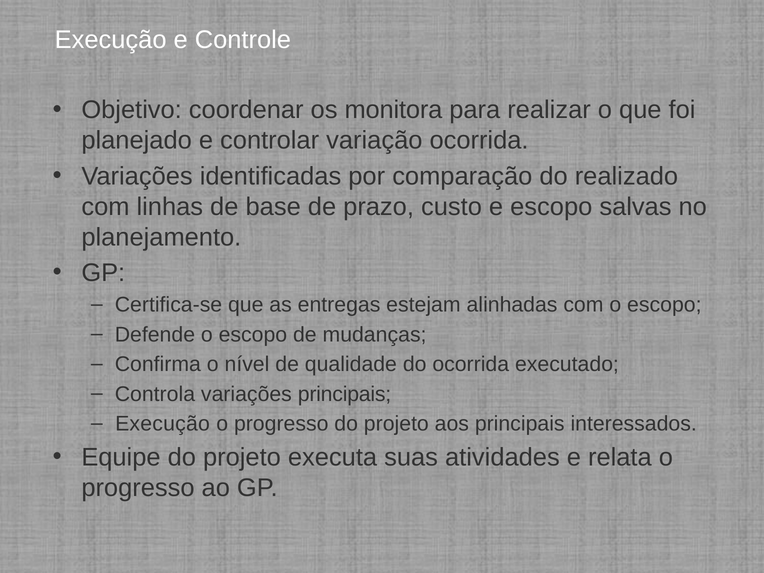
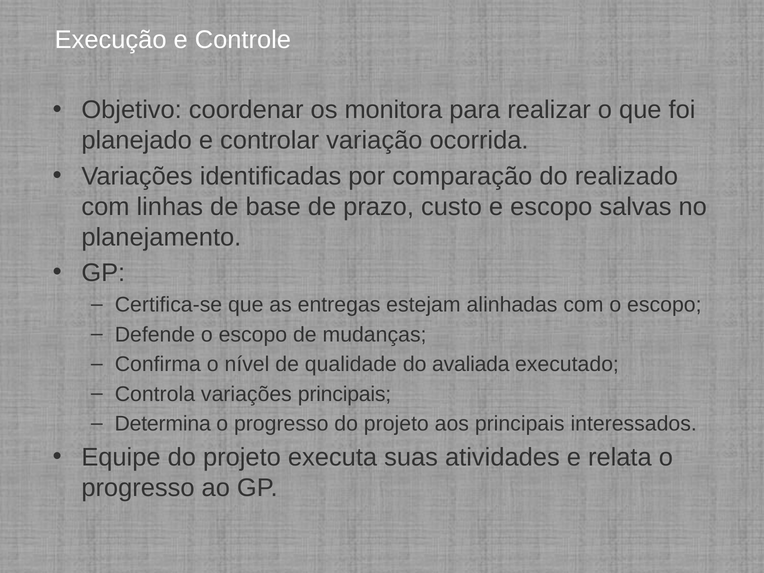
do ocorrida: ocorrida -> avaliada
Execução at (162, 424): Execução -> Determina
